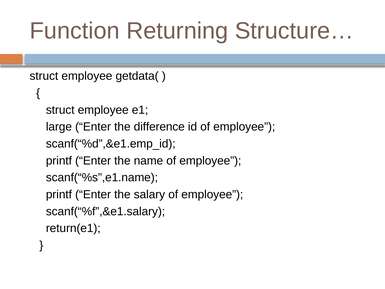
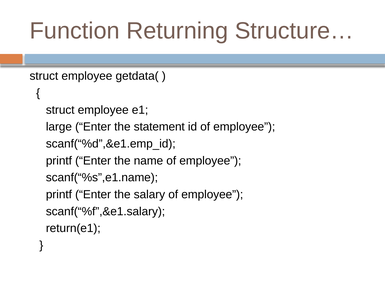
difference: difference -> statement
